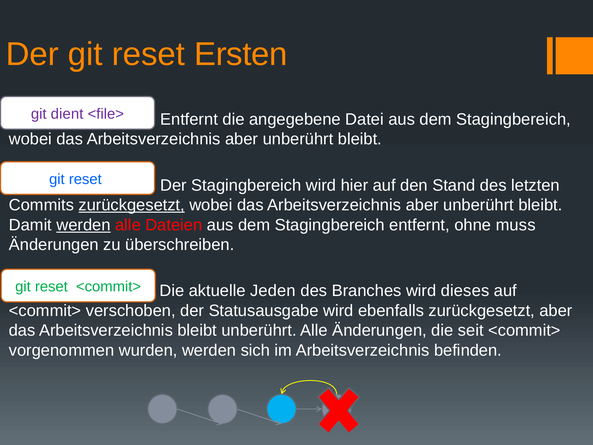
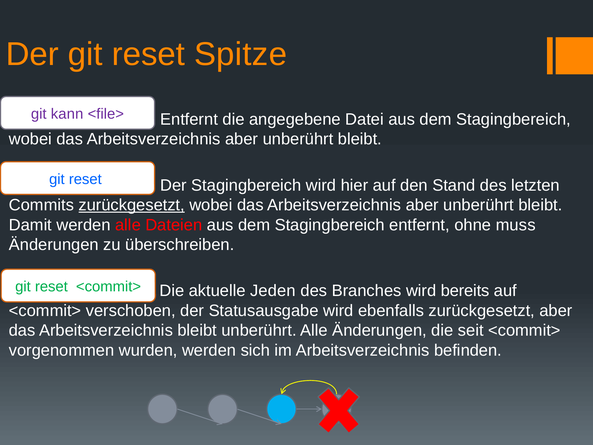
Ersten: Ersten -> Spitze
dient: dient -> kann
werden at (84, 225) underline: present -> none
dieses: dieses -> bereits
